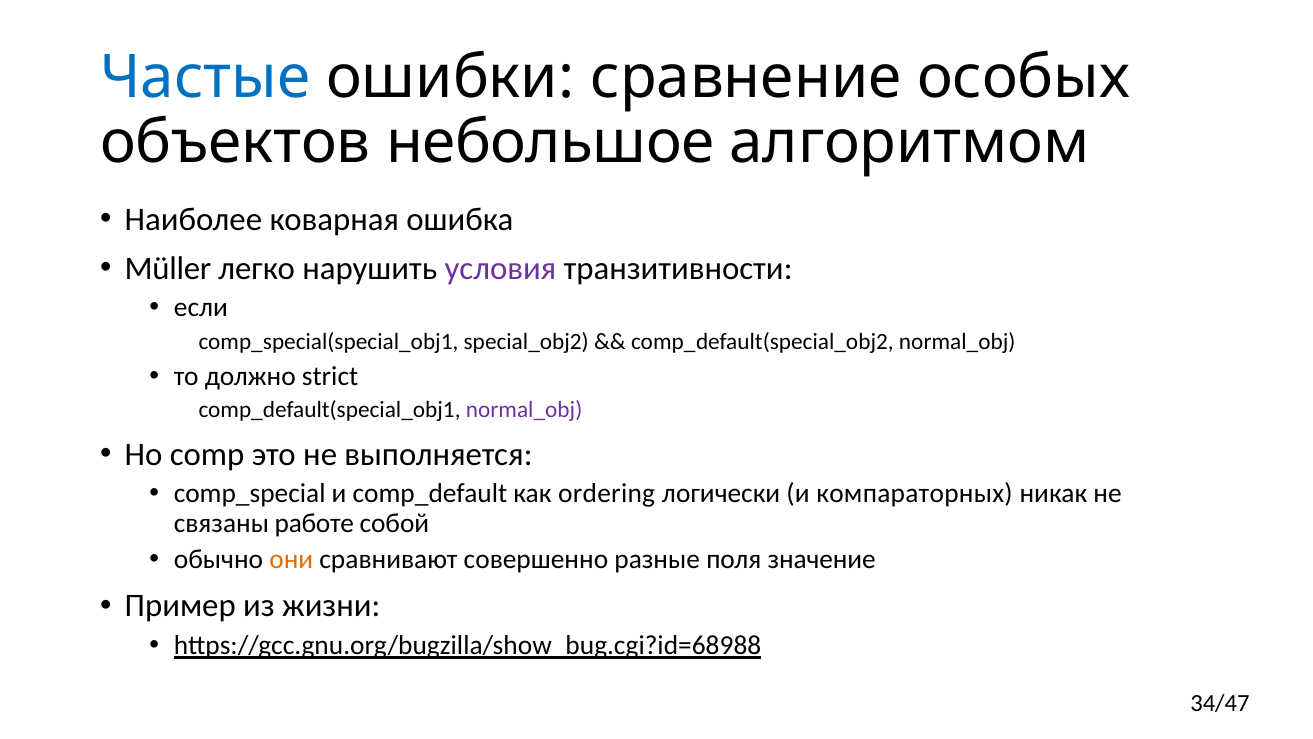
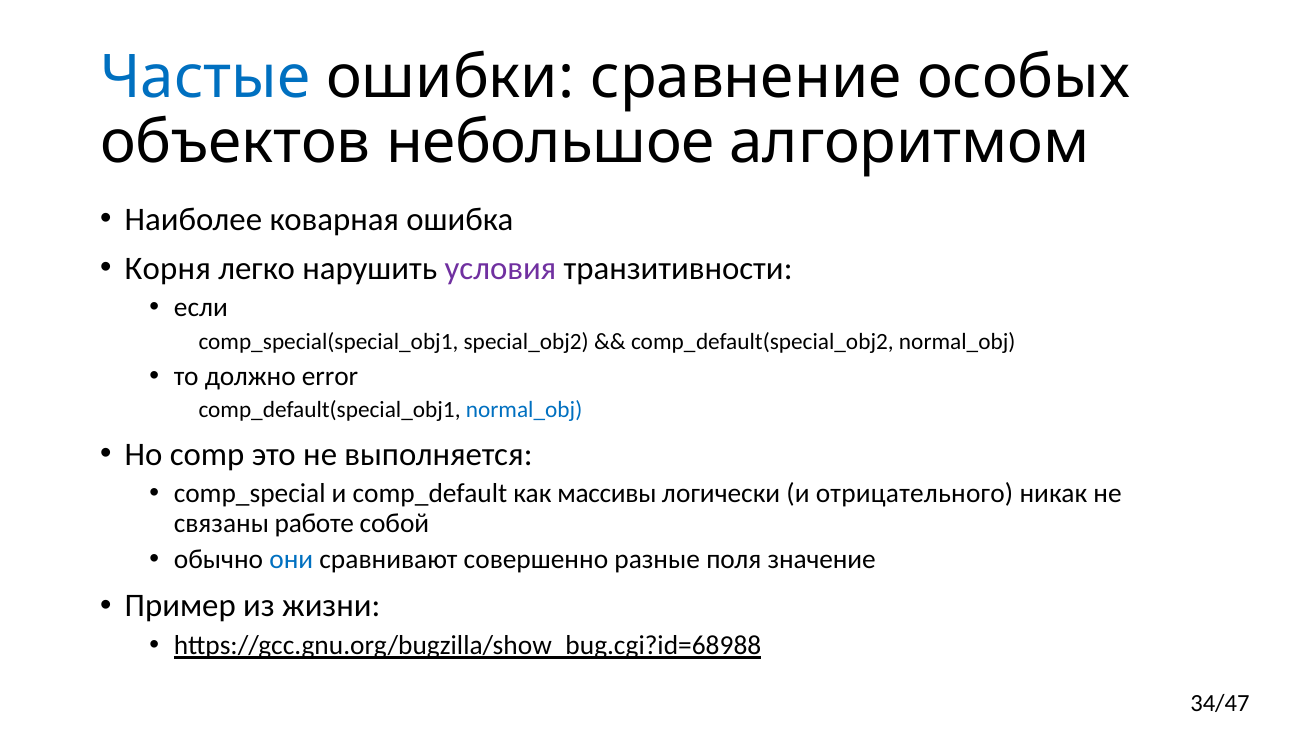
Müller: Müller -> Корня
strict: strict -> error
normal_obj at (524, 410) colour: purple -> blue
ordering: ordering -> массивы
компараторных: компараторных -> отрицательного
они colour: orange -> blue
